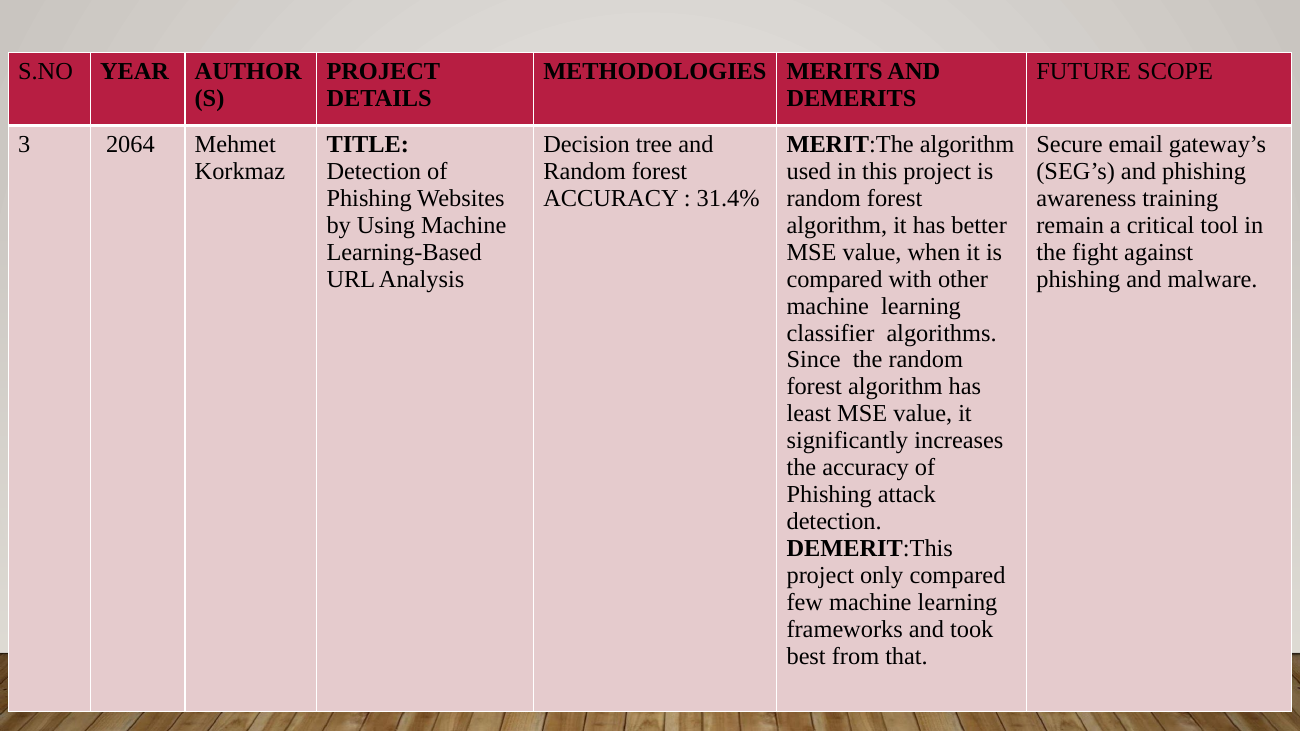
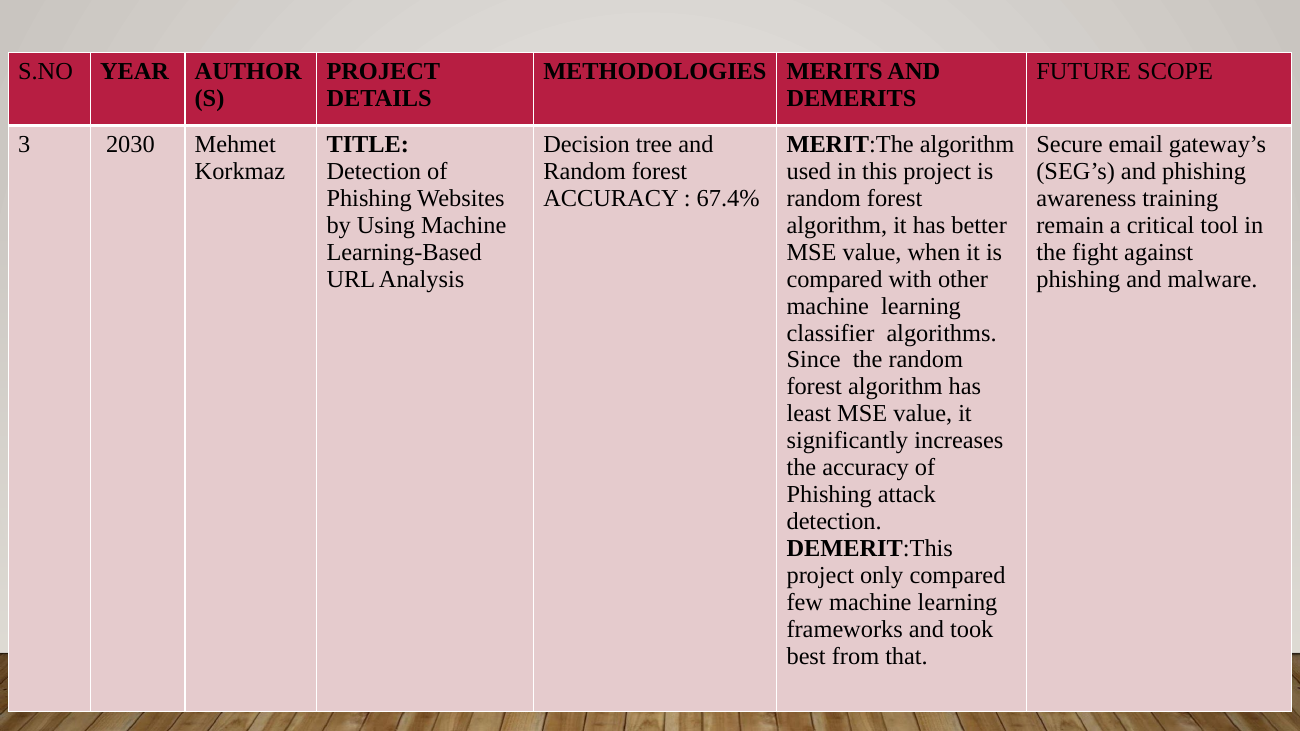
2064: 2064 -> 2030
31.4%: 31.4% -> 67.4%
